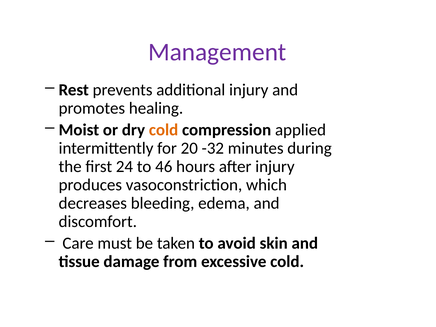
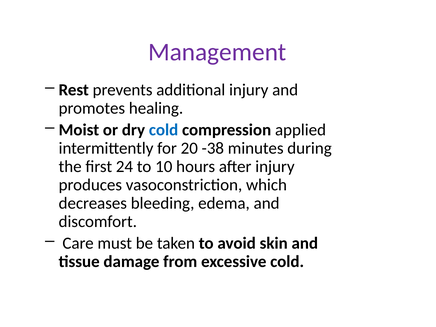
cold at (164, 130) colour: orange -> blue
-32: -32 -> -38
46: 46 -> 10
